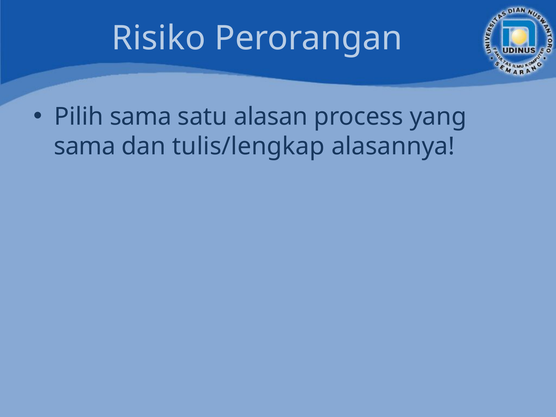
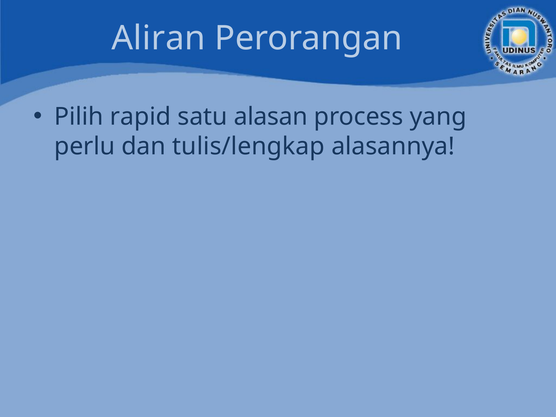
Risiko: Risiko -> Aliran
Pilih sama: sama -> rapid
sama at (85, 146): sama -> perlu
